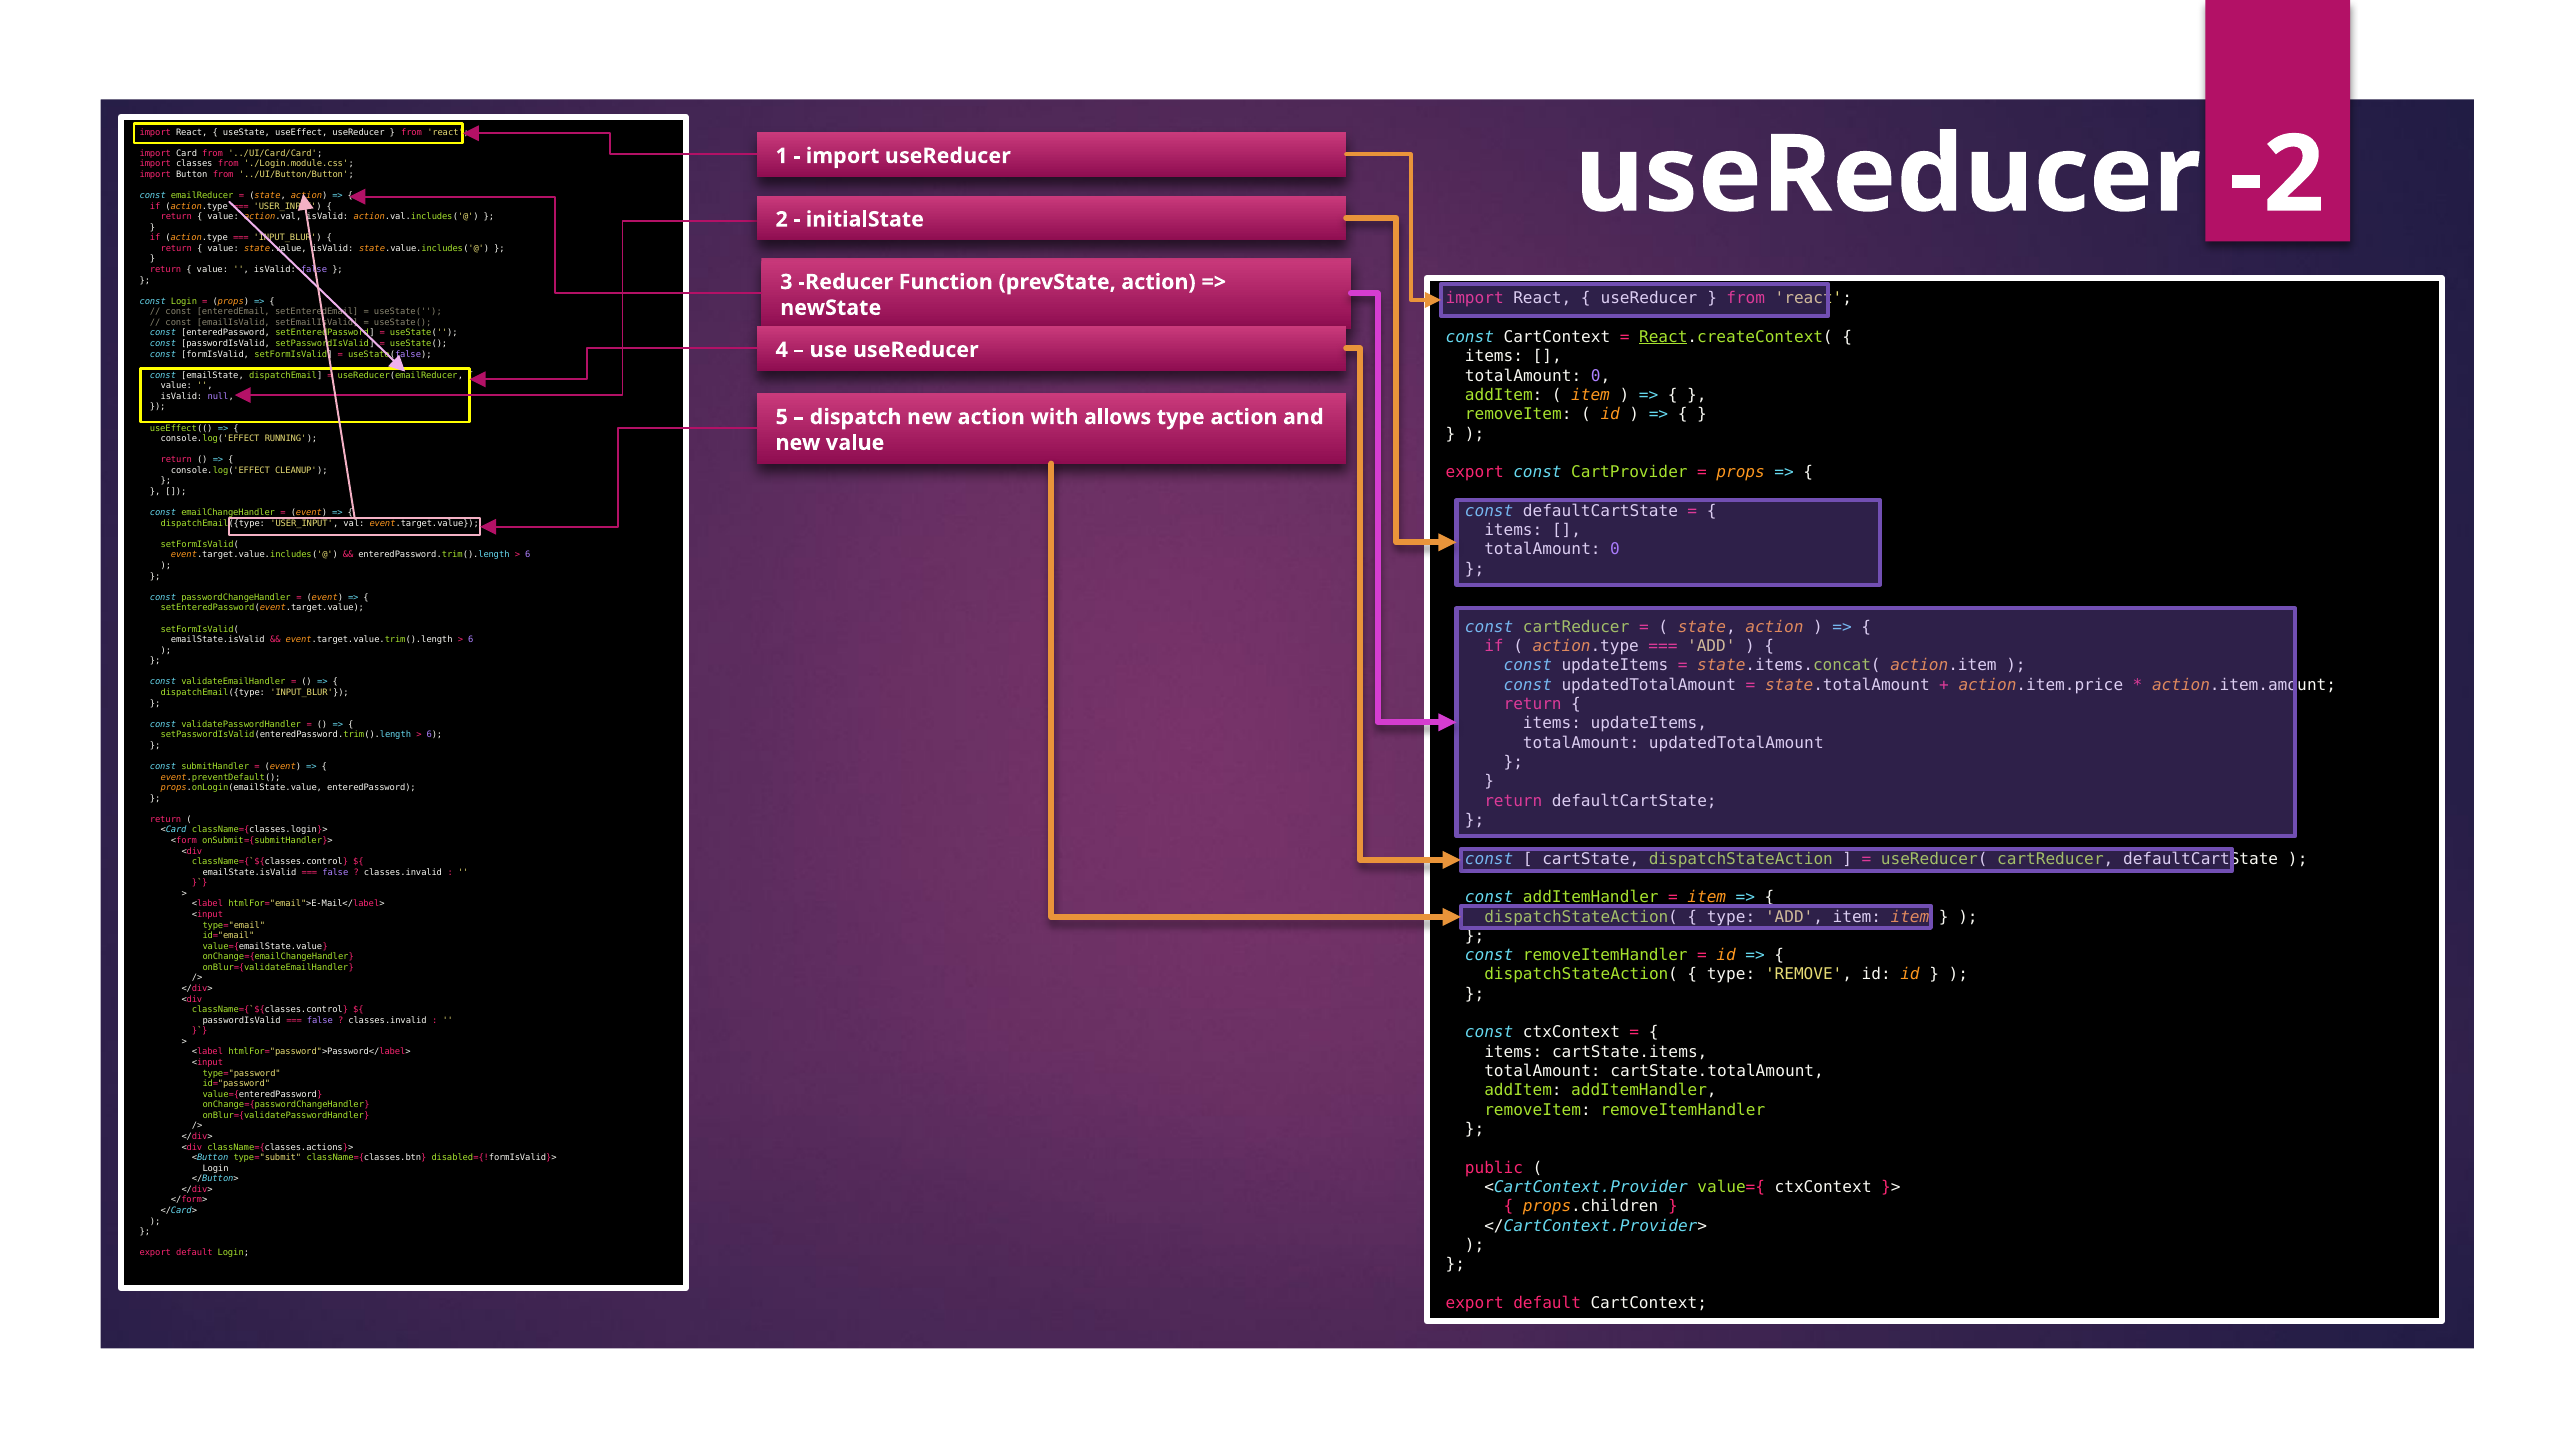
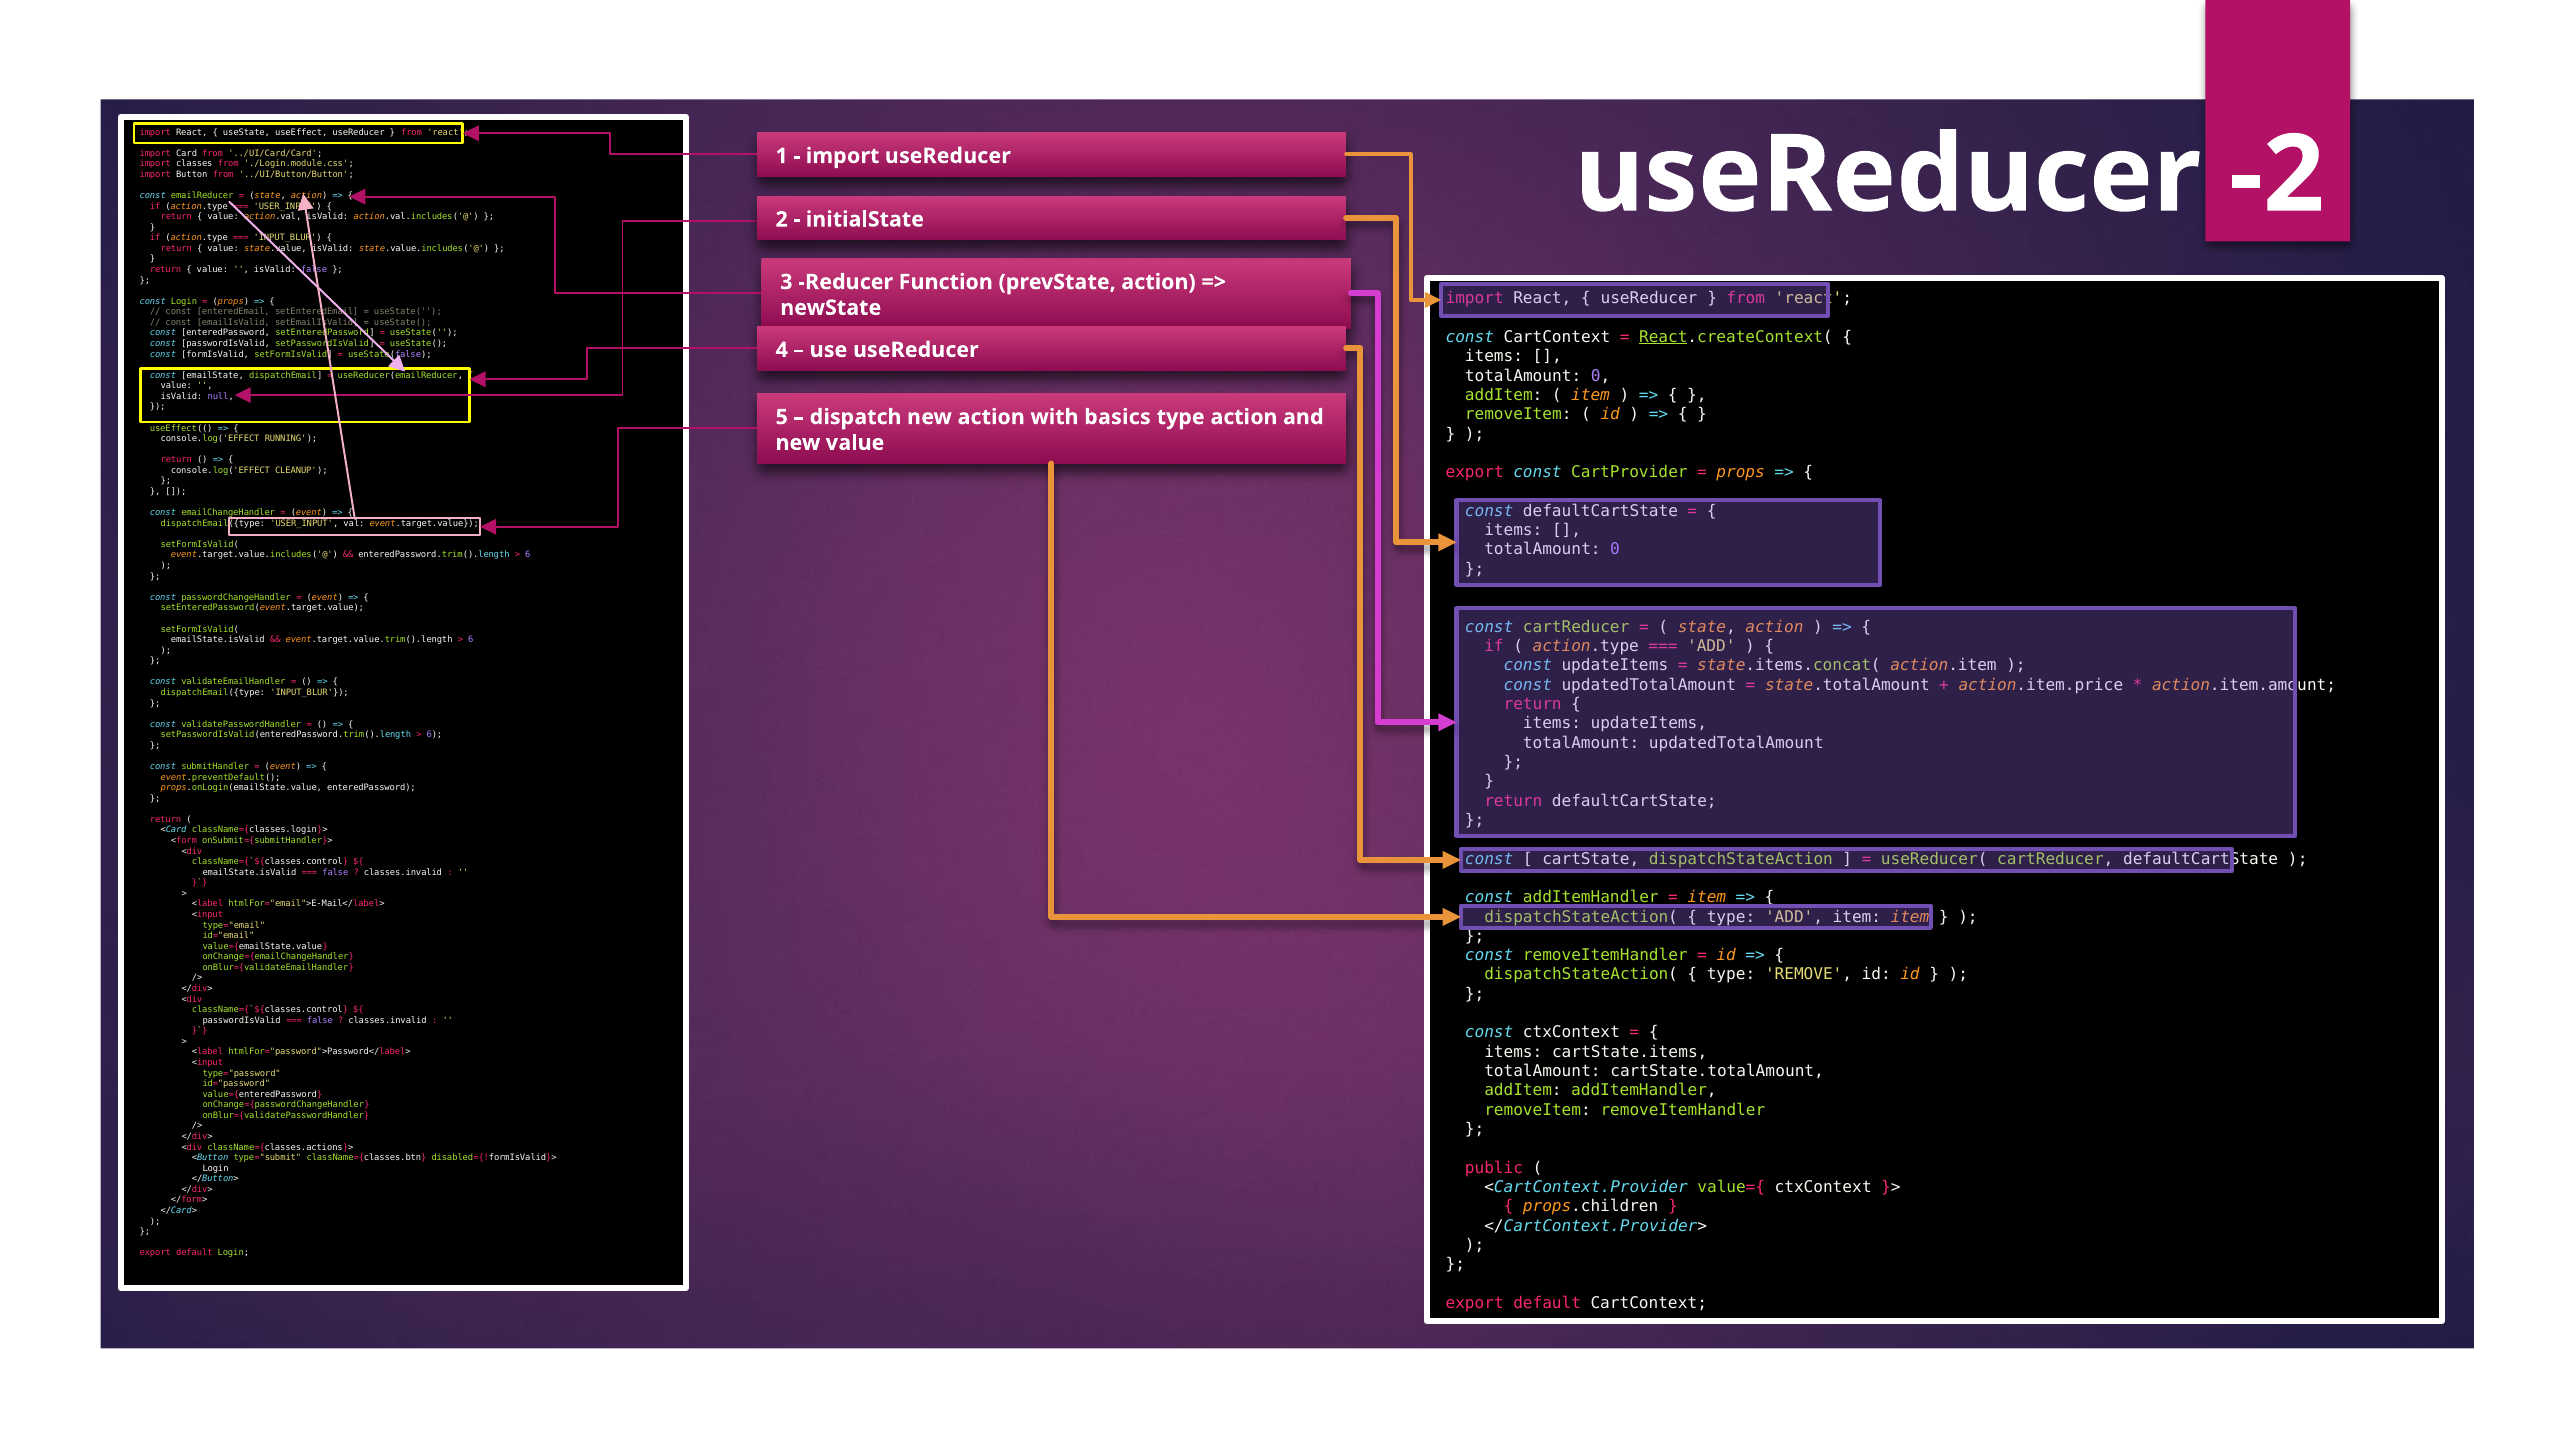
allows: allows -> basics
